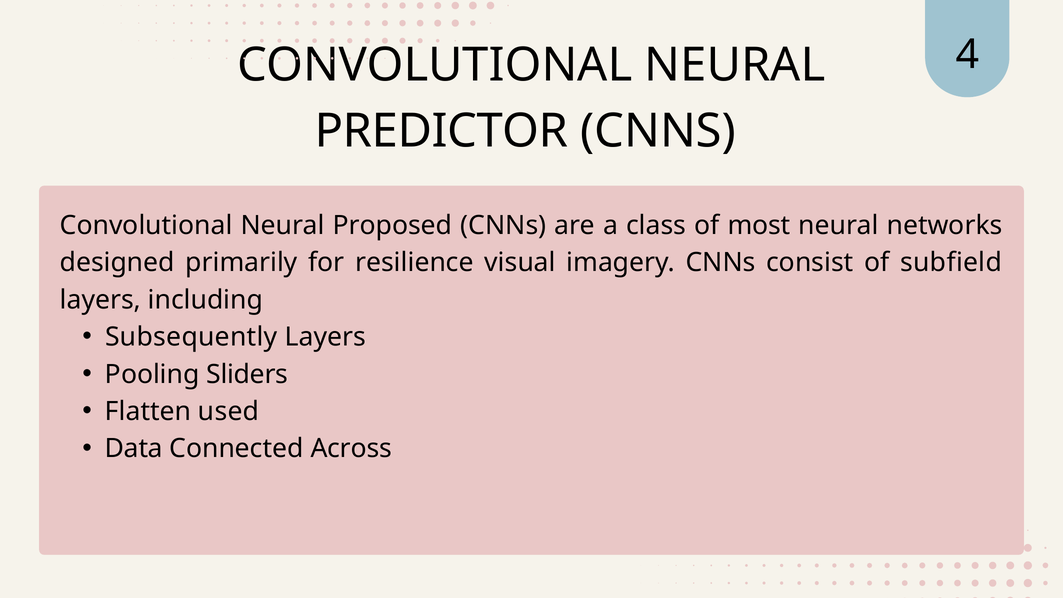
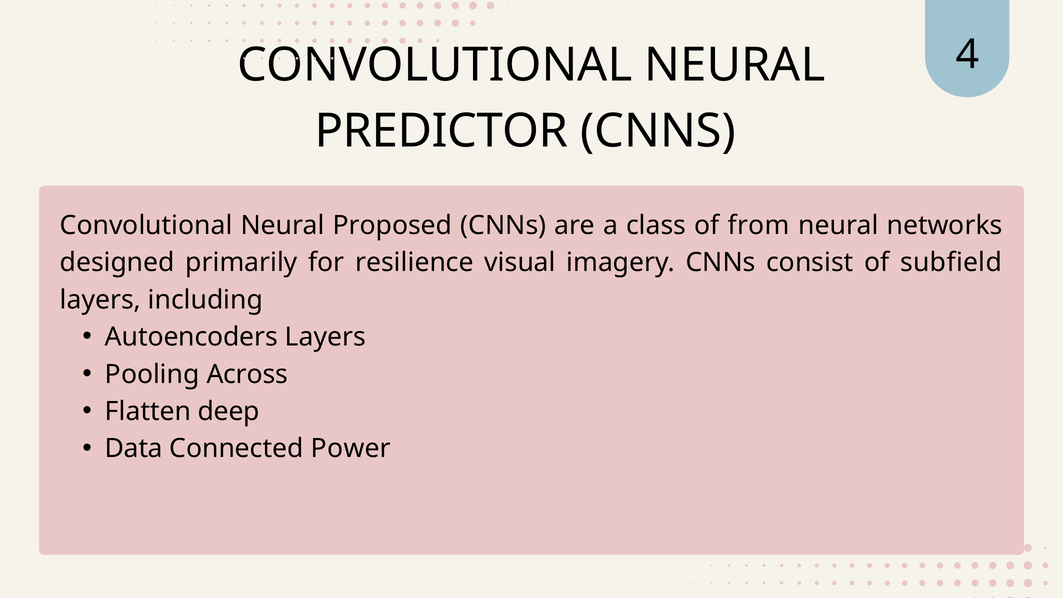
most: most -> from
Subsequently: Subsequently -> Autoencoders
Sliders: Sliders -> Across
used: used -> deep
Across: Across -> Power
